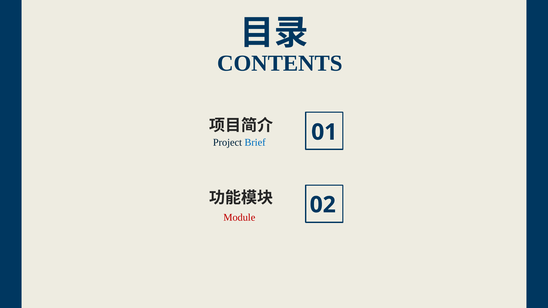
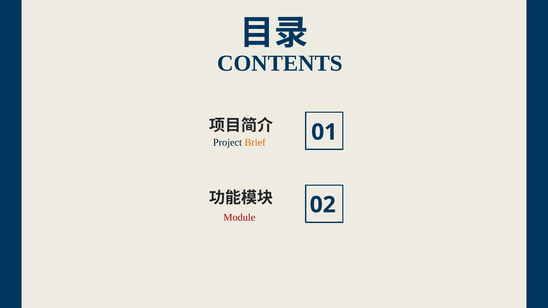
Brief colour: blue -> orange
